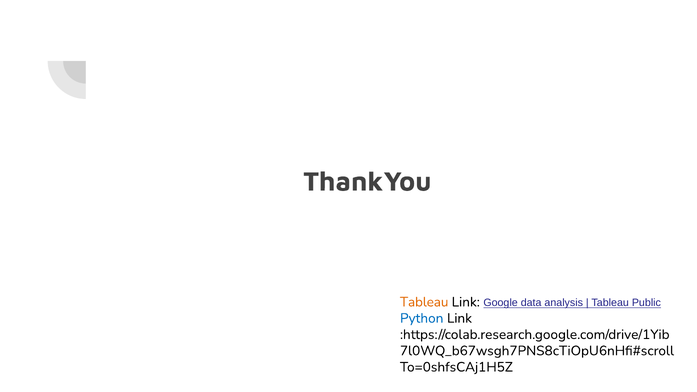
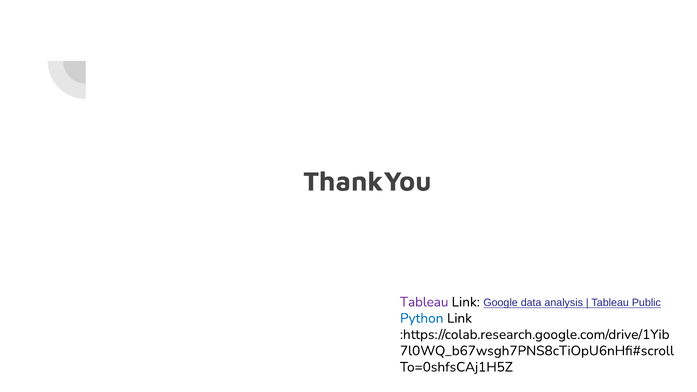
Tableau at (424, 302) colour: orange -> purple
